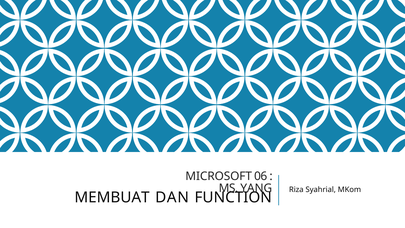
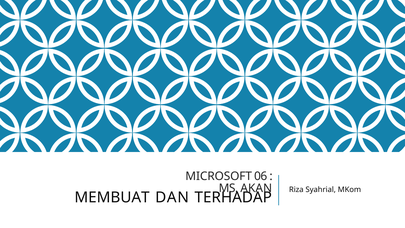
YANG: YANG -> AKAN
FUNCTION: FUNCTION -> TERHADAP
